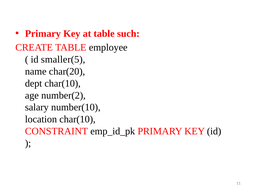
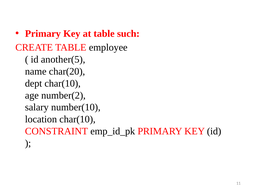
smaller(5: smaller(5 -> another(5
